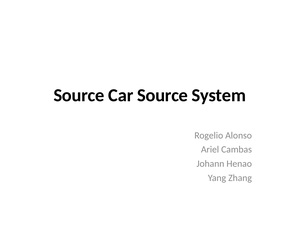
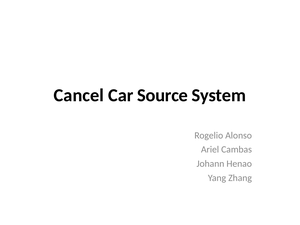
Source at (79, 95): Source -> Cancel
